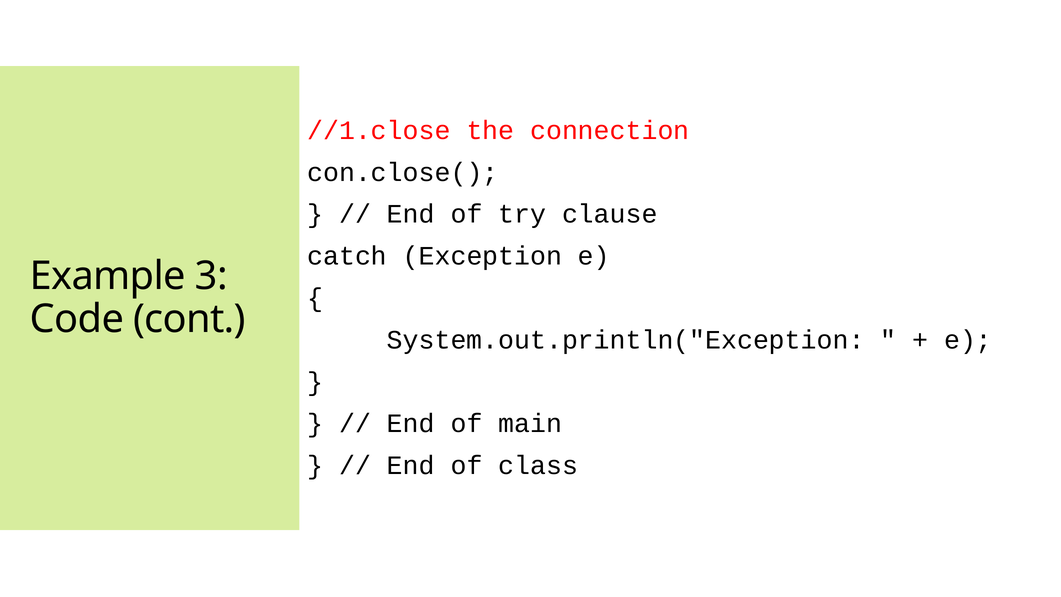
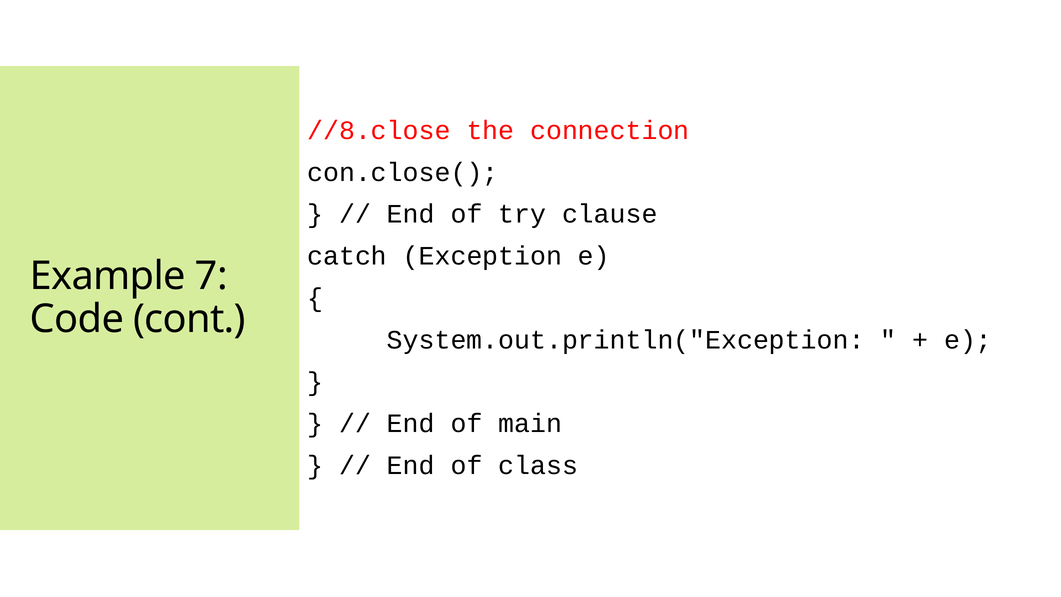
//1.close: //1.close -> //8.close
3: 3 -> 7
